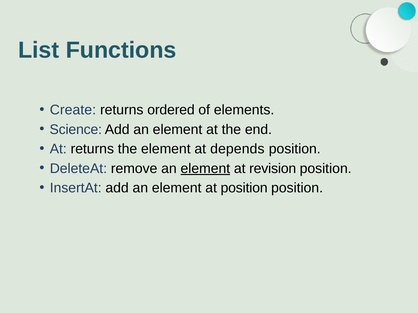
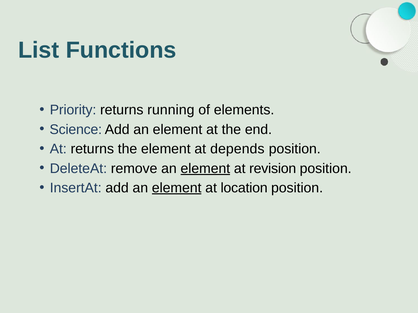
Create: Create -> Priority
ordered: ordered -> running
element at (177, 188) underline: none -> present
at position: position -> location
